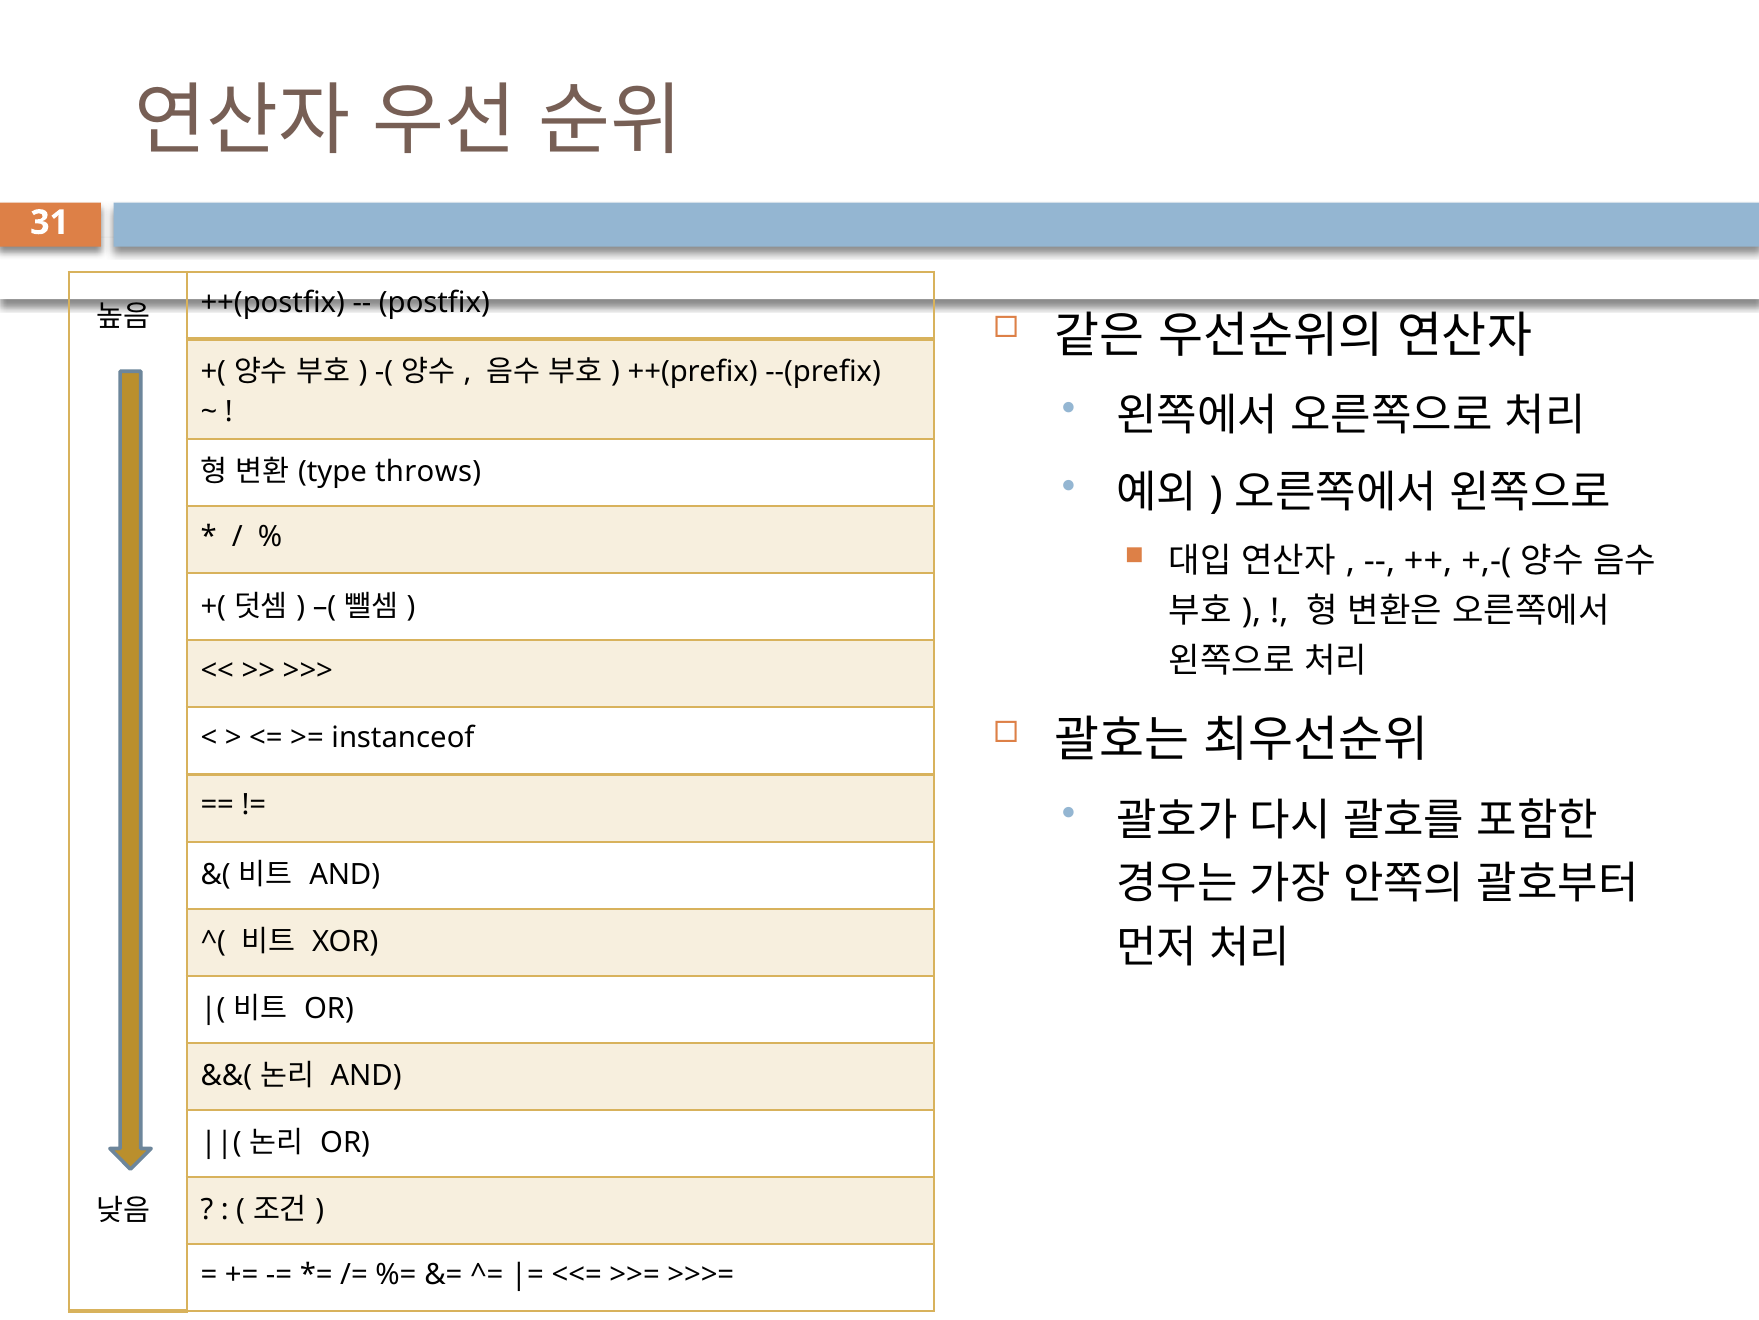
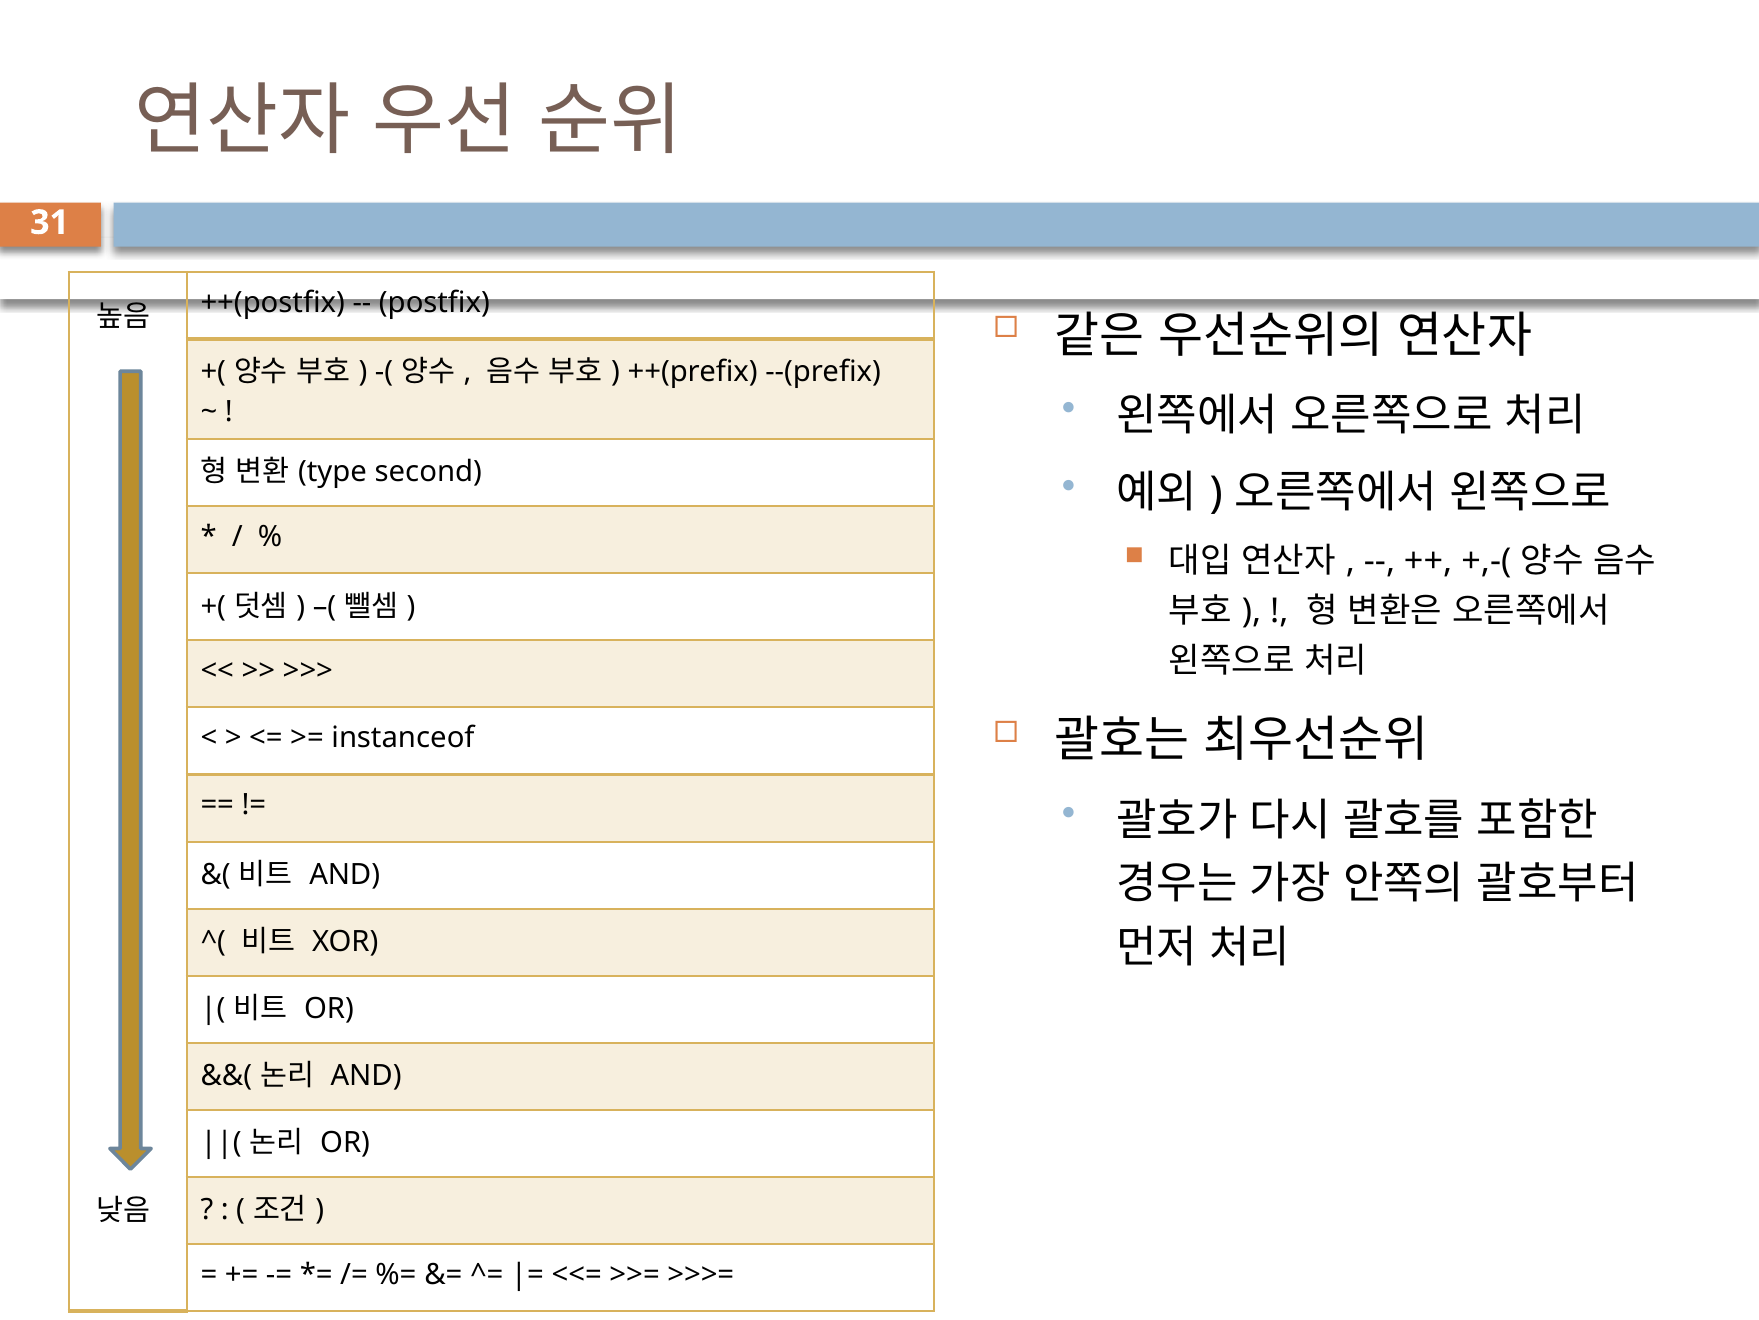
throws: throws -> second
